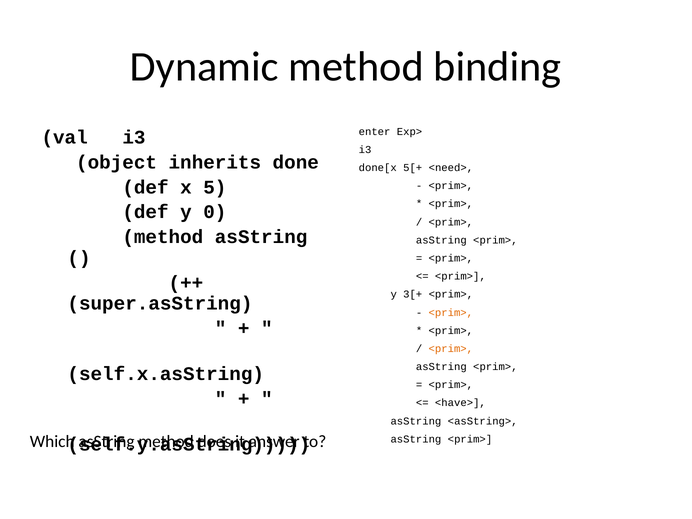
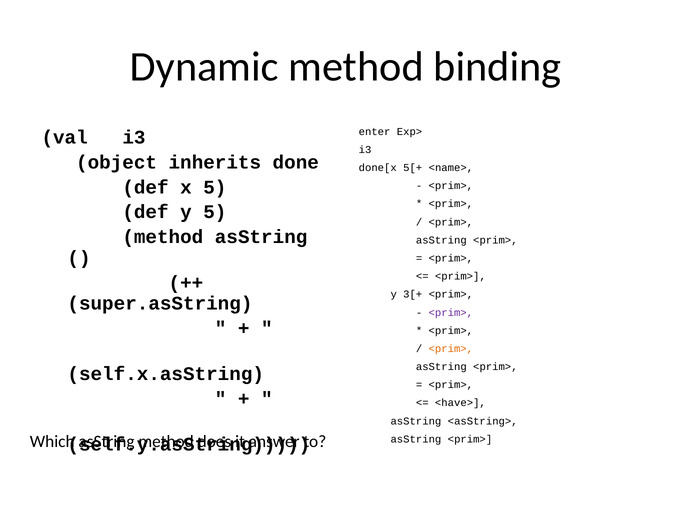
<need>: <need> -> <name>
y 0: 0 -> 5
<prim> at (451, 313) colour: orange -> purple
